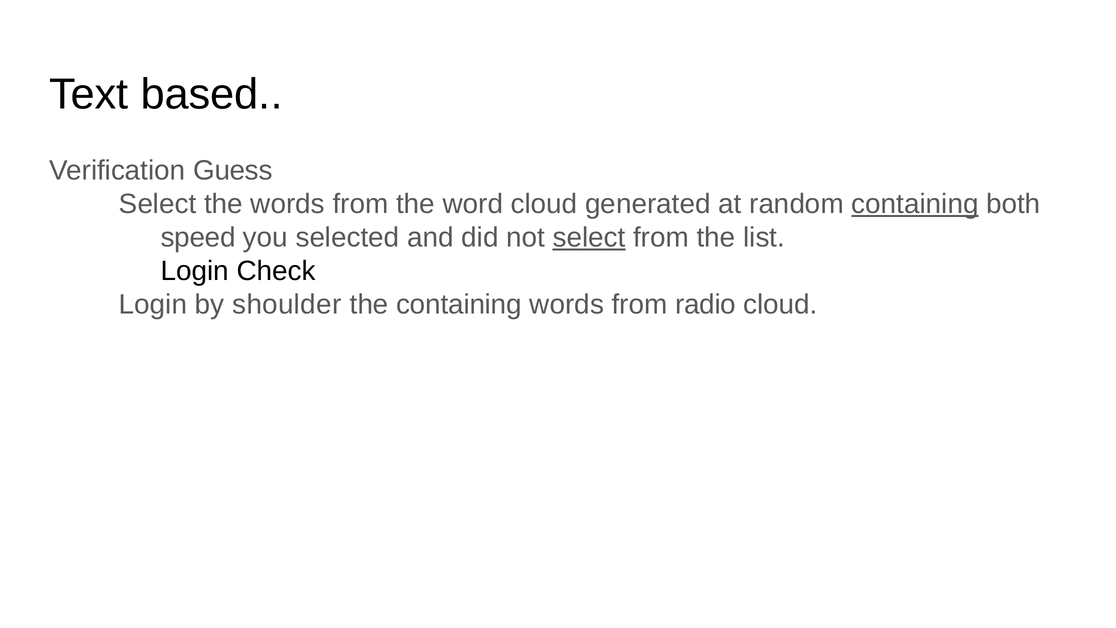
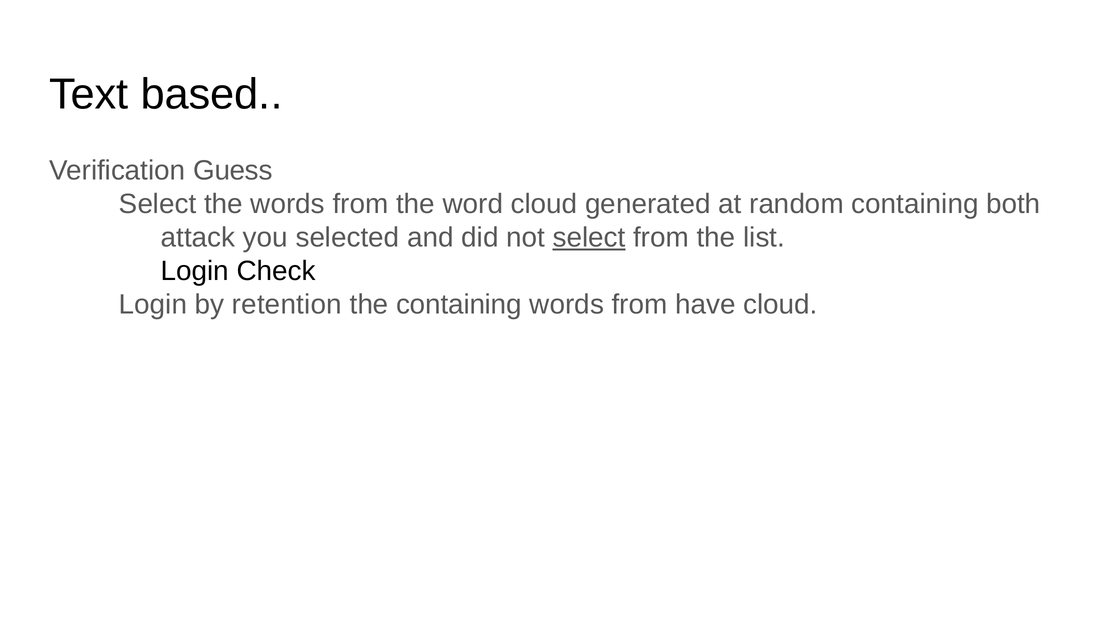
containing at (915, 204) underline: present -> none
speed: speed -> attack
shoulder: shoulder -> retention
radio: radio -> have
